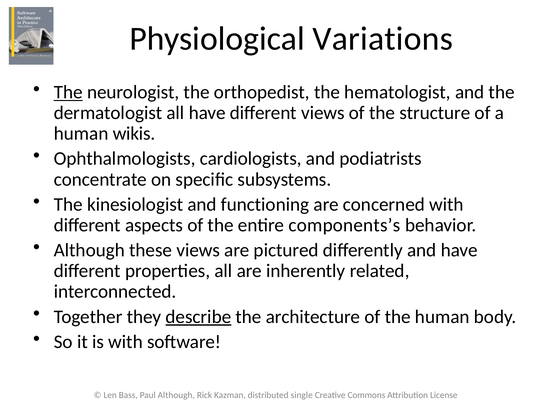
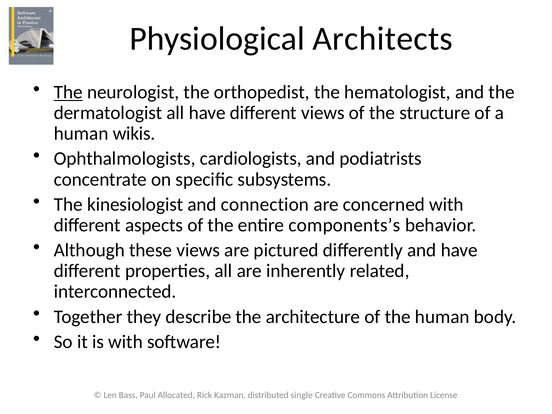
Variations: Variations -> Architects
functioning: functioning -> connection
describe underline: present -> none
Paul Although: Although -> Allocated
